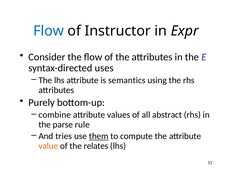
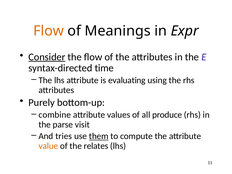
Flow at (49, 31) colour: blue -> orange
Instructor: Instructor -> Meanings
Consider underline: none -> present
uses: uses -> time
semantics: semantics -> evaluating
abstract: abstract -> produce
rule: rule -> visit
